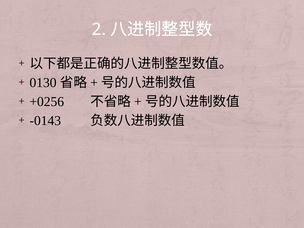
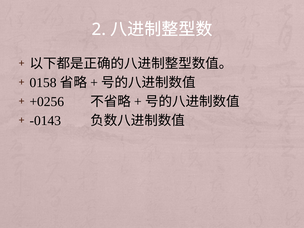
0130: 0130 -> 0158
